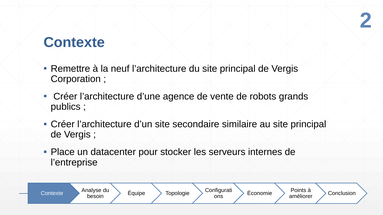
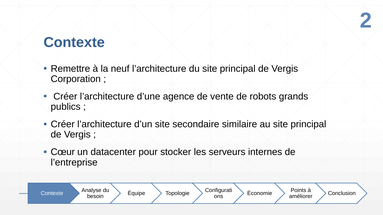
Place: Place -> Cœur
